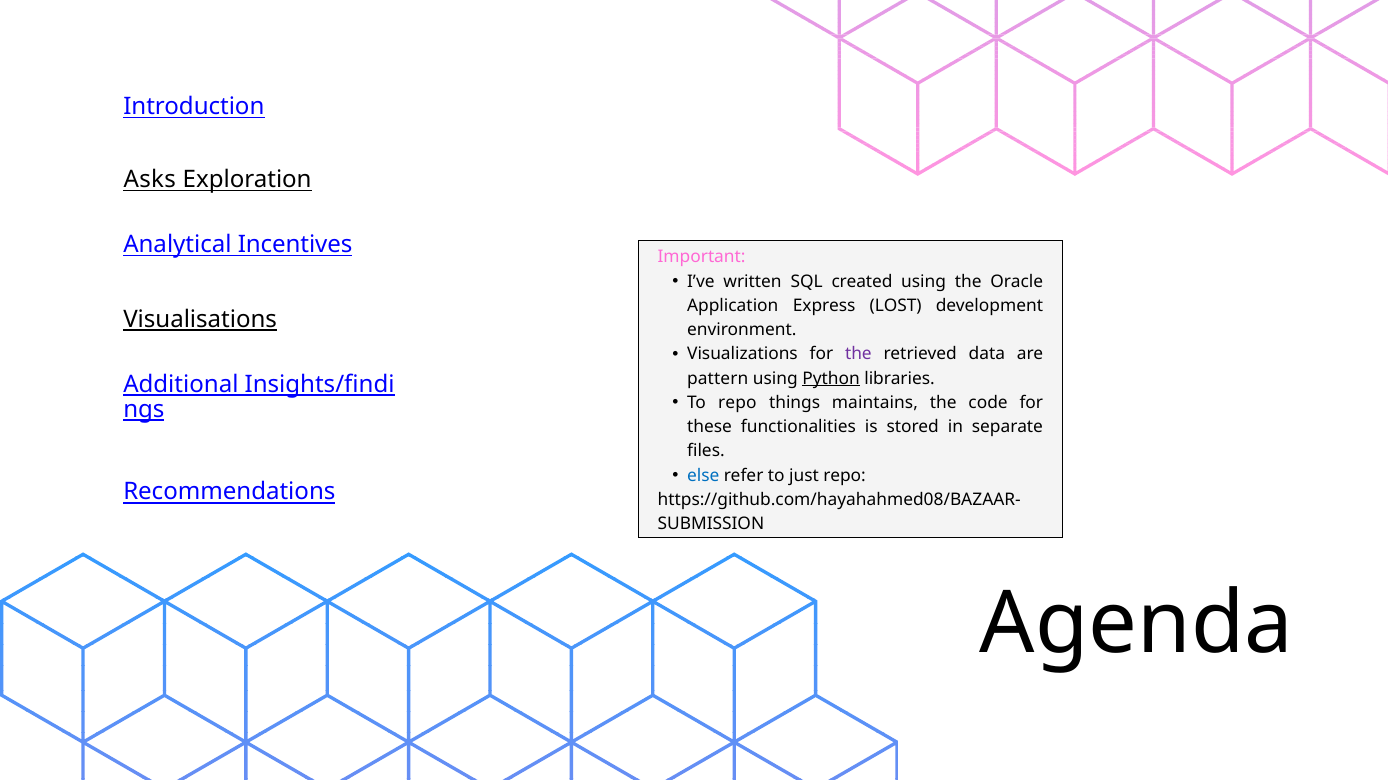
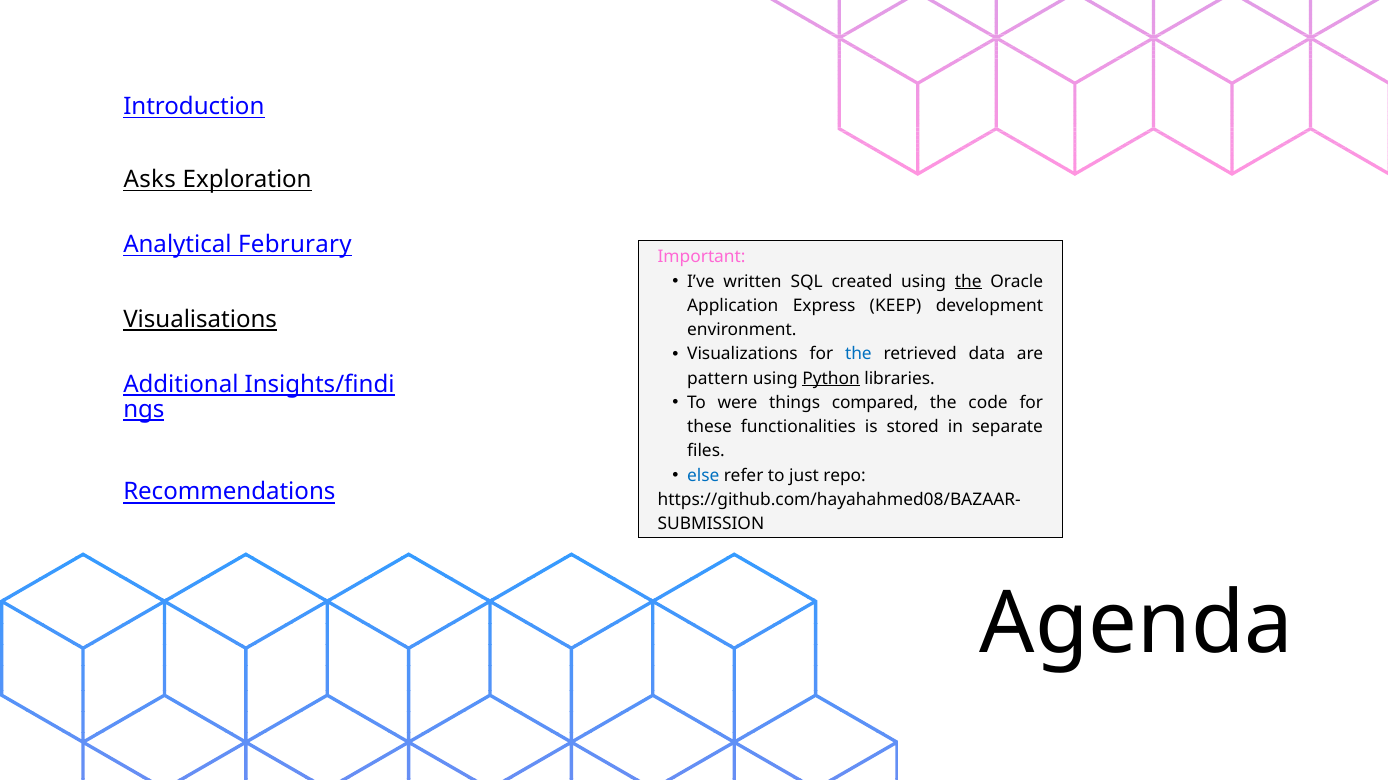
Incentives: Incentives -> Februrary
the at (968, 282) underline: none -> present
LOST: LOST -> KEEP
the at (858, 355) colour: purple -> blue
To repo: repo -> were
maintains: maintains -> compared
